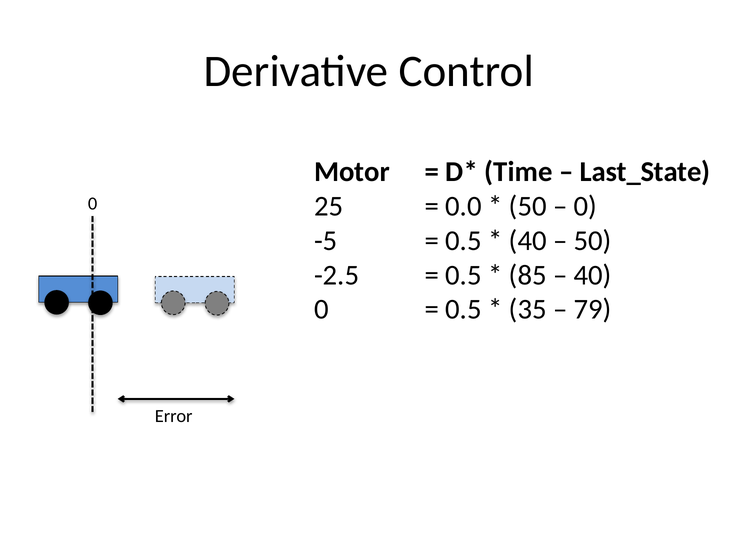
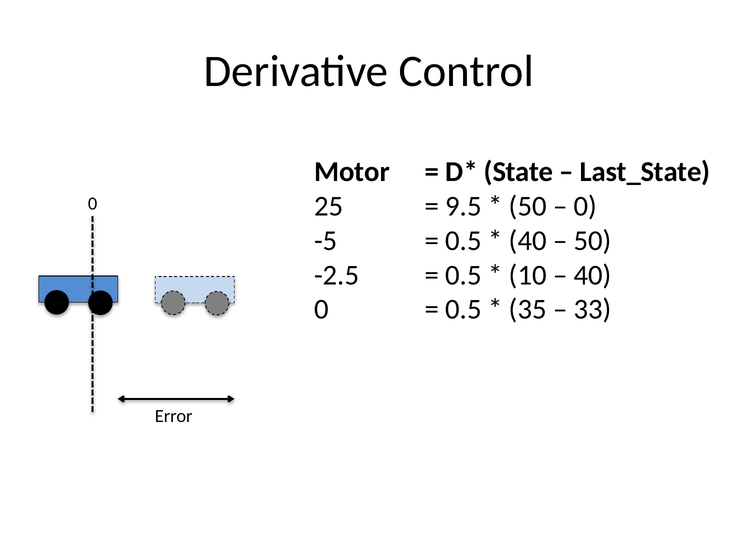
Time: Time -> State
0.0: 0.0 -> 9.5
85: 85 -> 10
79: 79 -> 33
